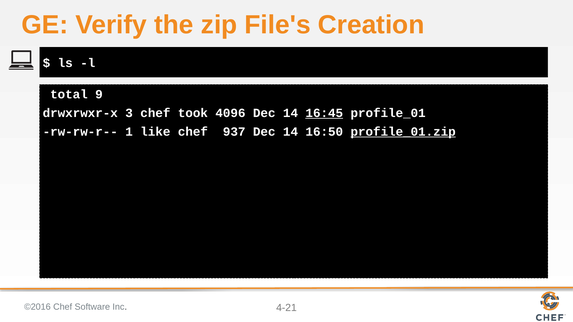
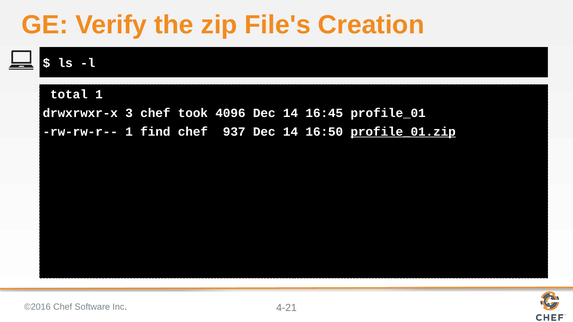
total 9: 9 -> 1
16:45 underline: present -> none
like: like -> find
